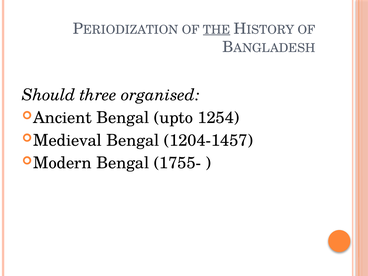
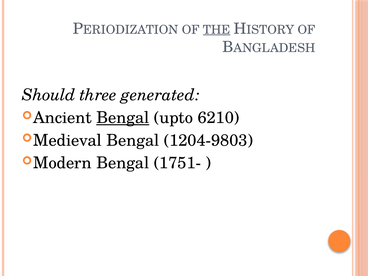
organised: organised -> generated
Bengal at (123, 118) underline: none -> present
1254: 1254 -> 6210
1204-1457: 1204-1457 -> 1204-9803
1755-: 1755- -> 1751-
